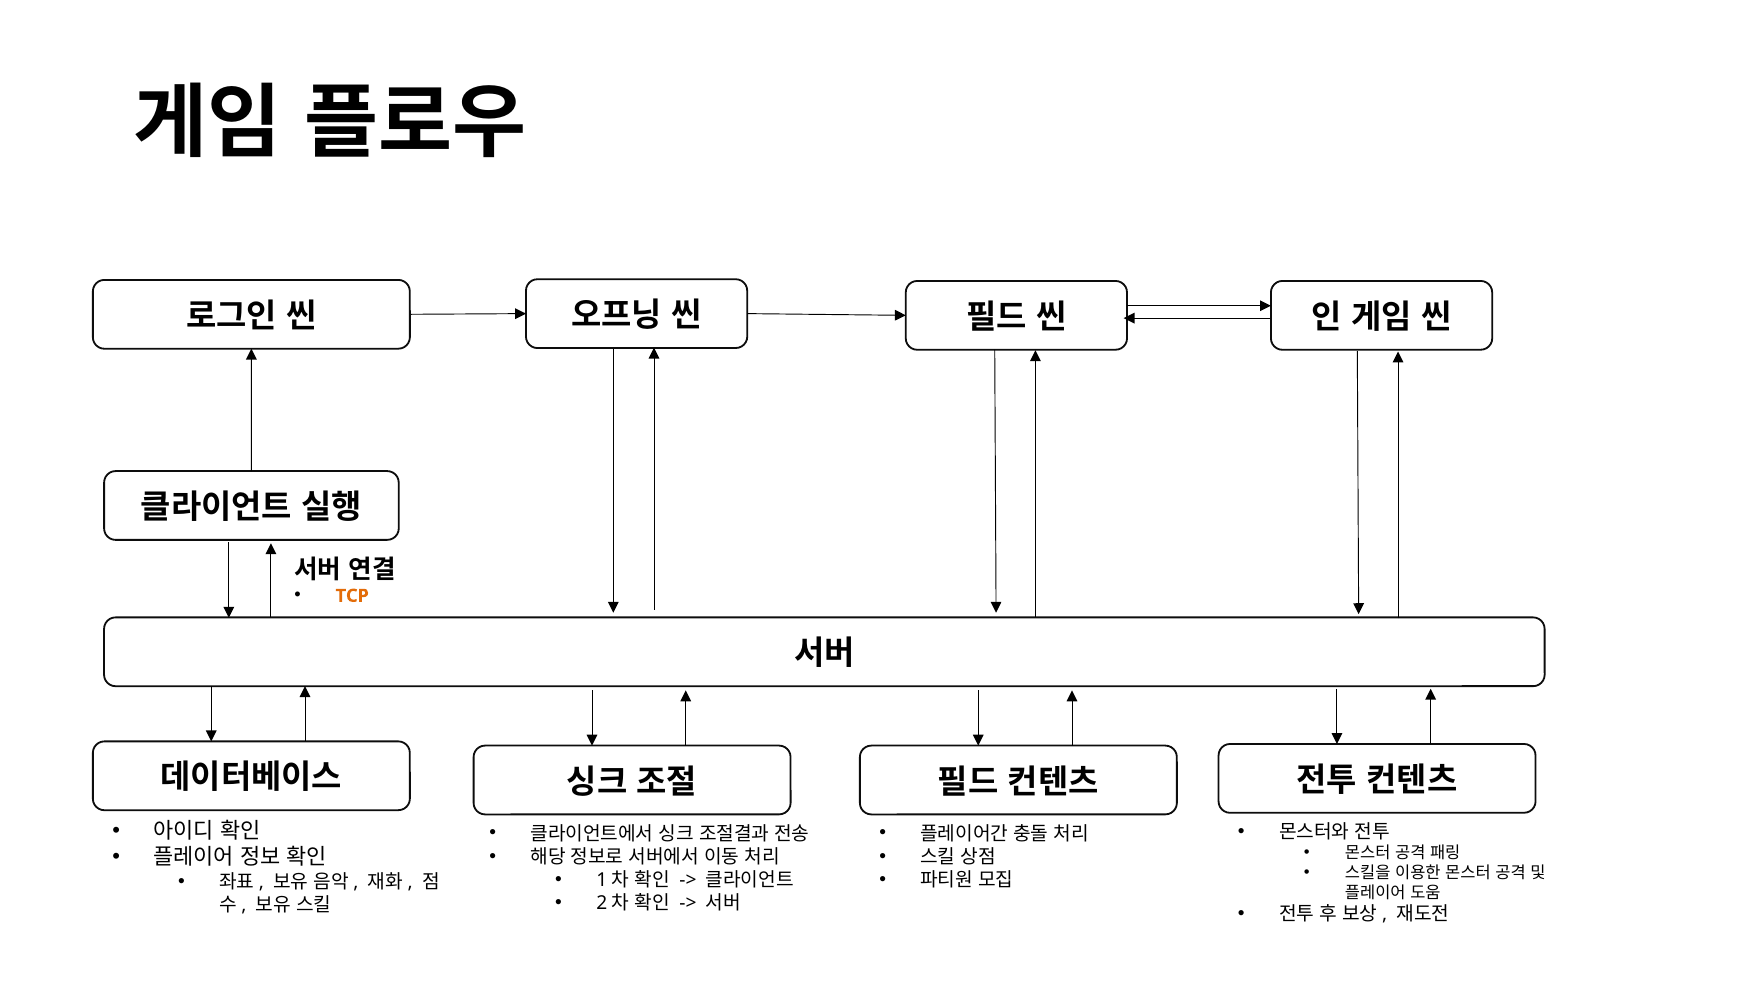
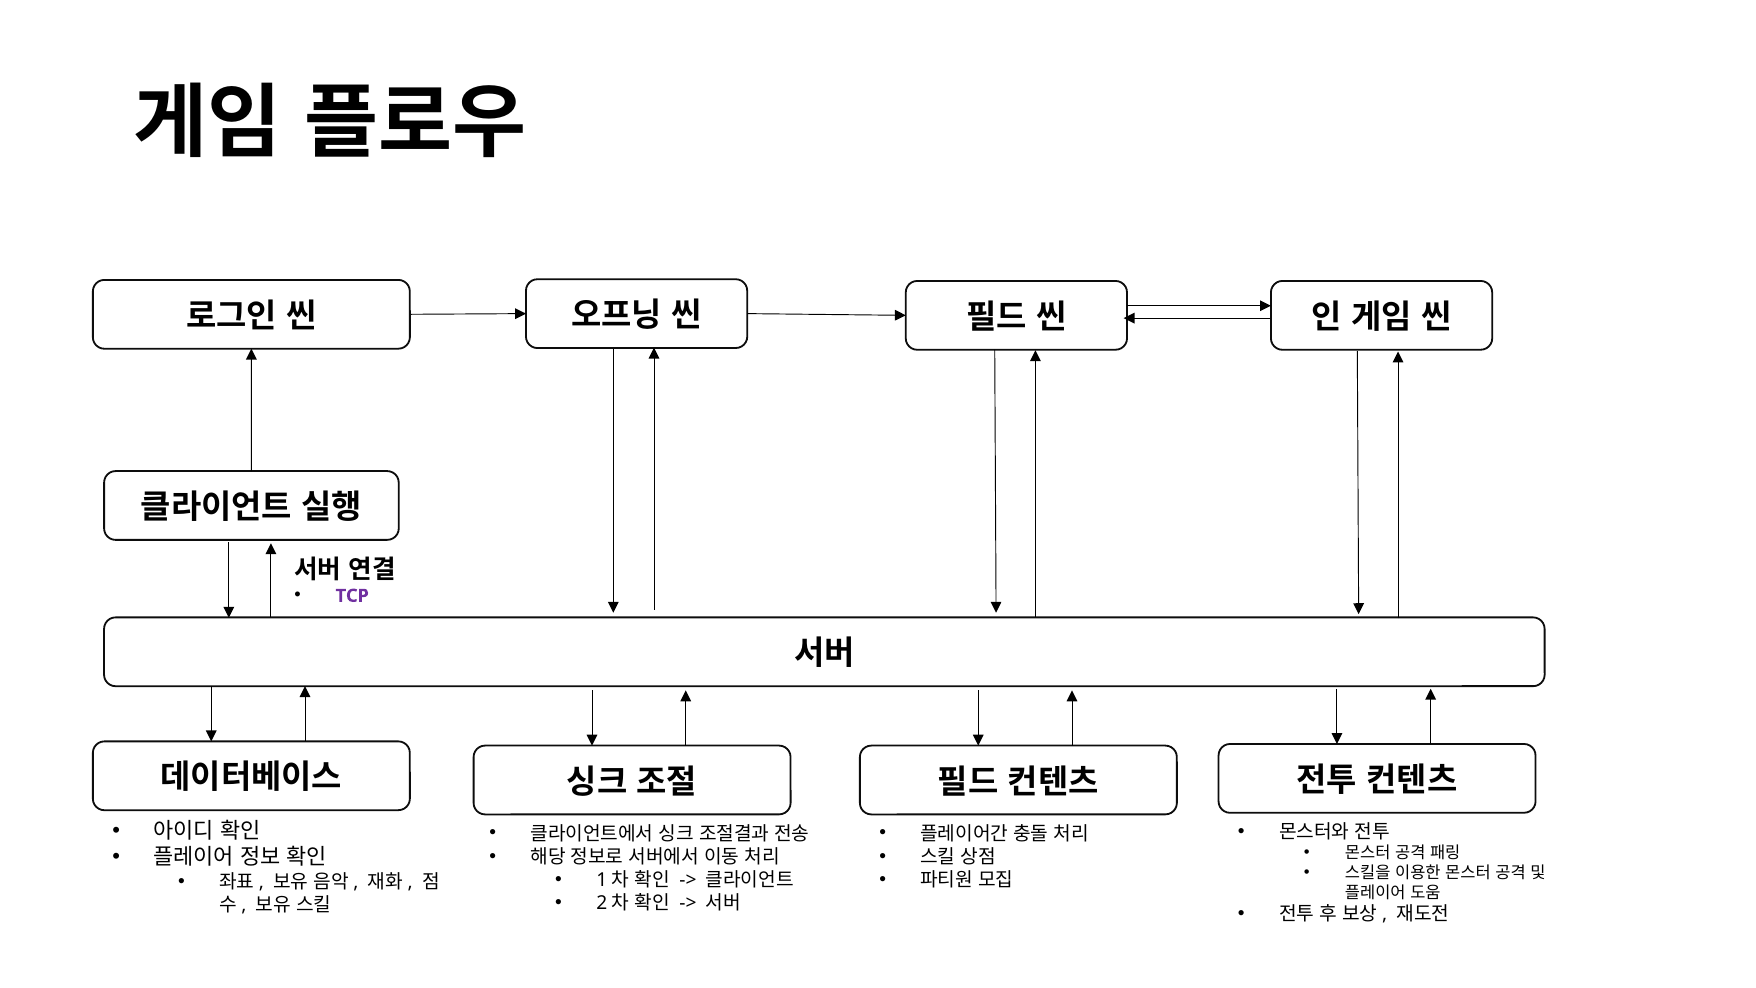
TCP colour: orange -> purple
